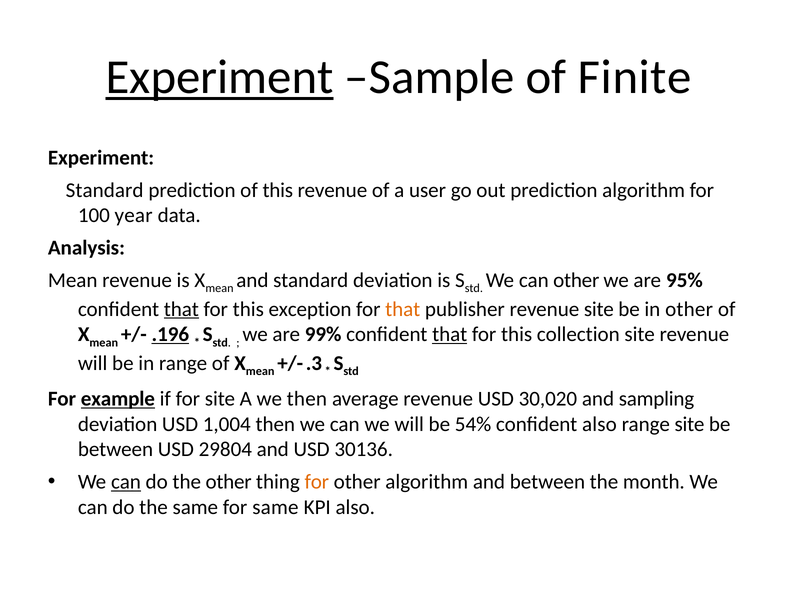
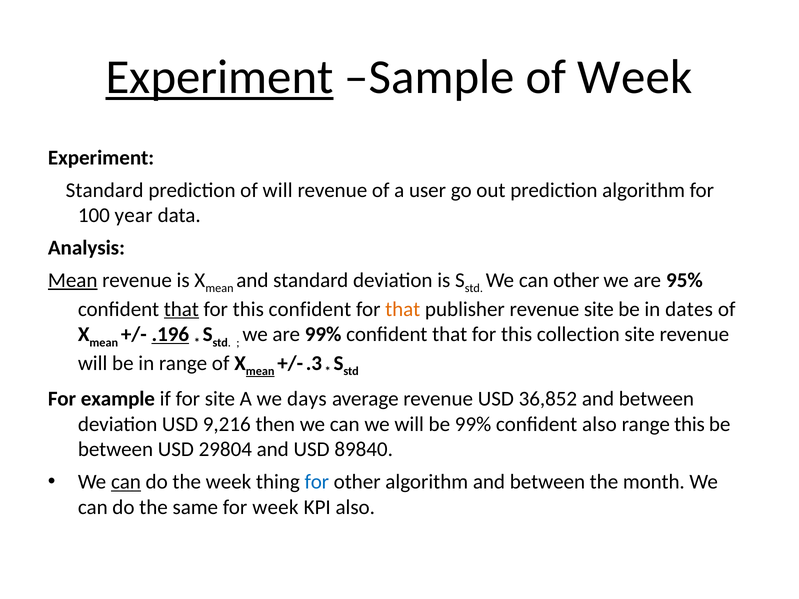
of Finite: Finite -> Week
of this: this -> will
Mean at (73, 280) underline: none -> present
this exception: exception -> confident
in other: other -> dates
that at (450, 334) underline: present -> none
mean at (260, 371) underline: none -> present
example underline: present -> none
we then: then -> days
30,020: 30,020 -> 36,852
sampling at (657, 399): sampling -> between
1,004: 1,004 -> 9,216
be 54%: 54% -> 99%
range site: site -> this
30136: 30136 -> 89840
the other: other -> week
for at (317, 482) colour: orange -> blue
for same: same -> week
